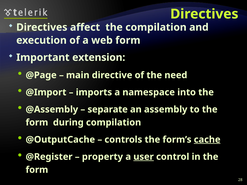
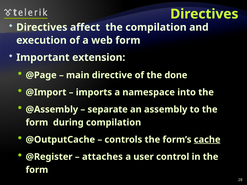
need: need -> done
property: property -> attaches
user underline: present -> none
